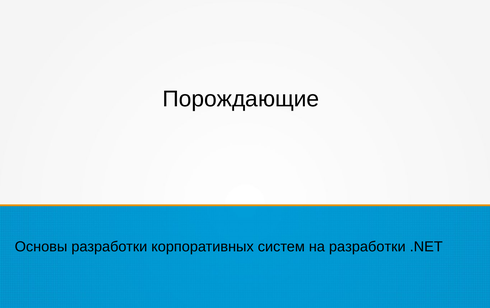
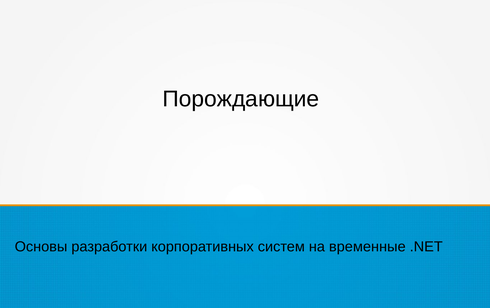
на разработки: разработки -> временные
